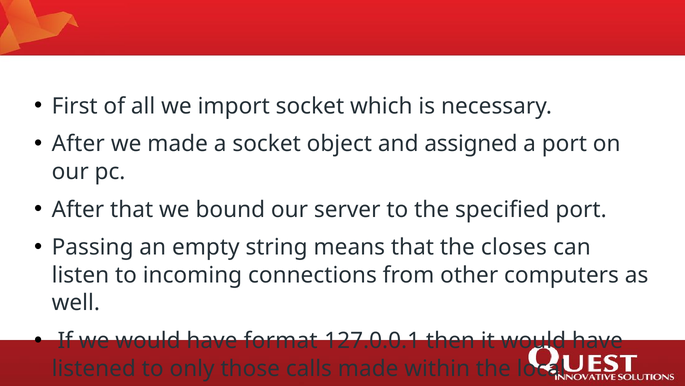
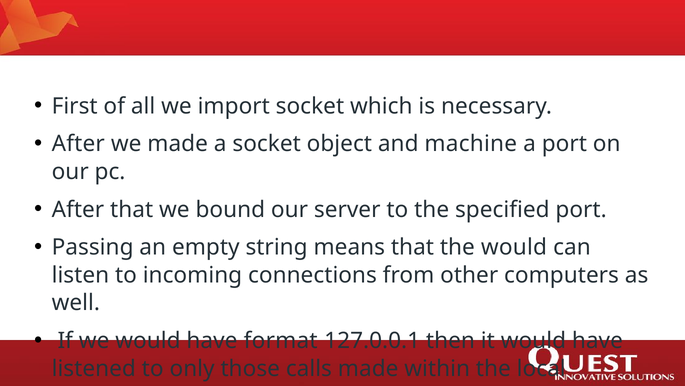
assigned: assigned -> machine
the closes: closes -> would
